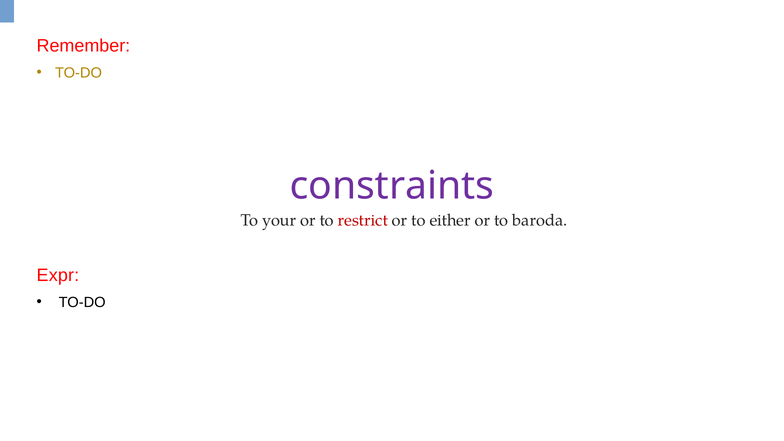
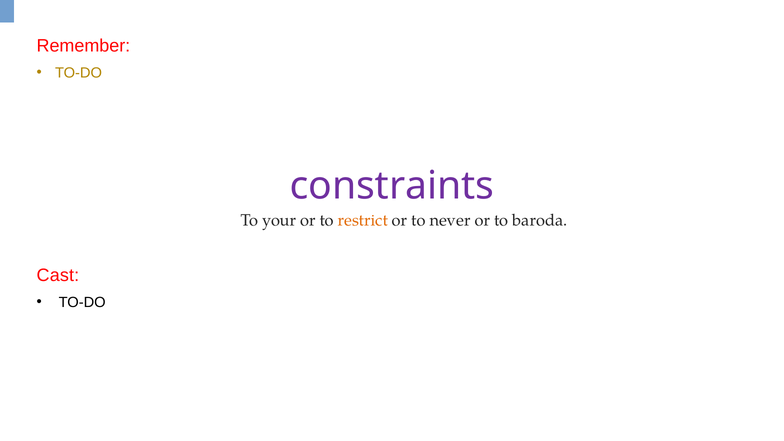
restrict colour: red -> orange
either: either -> never
Expr: Expr -> Cast
